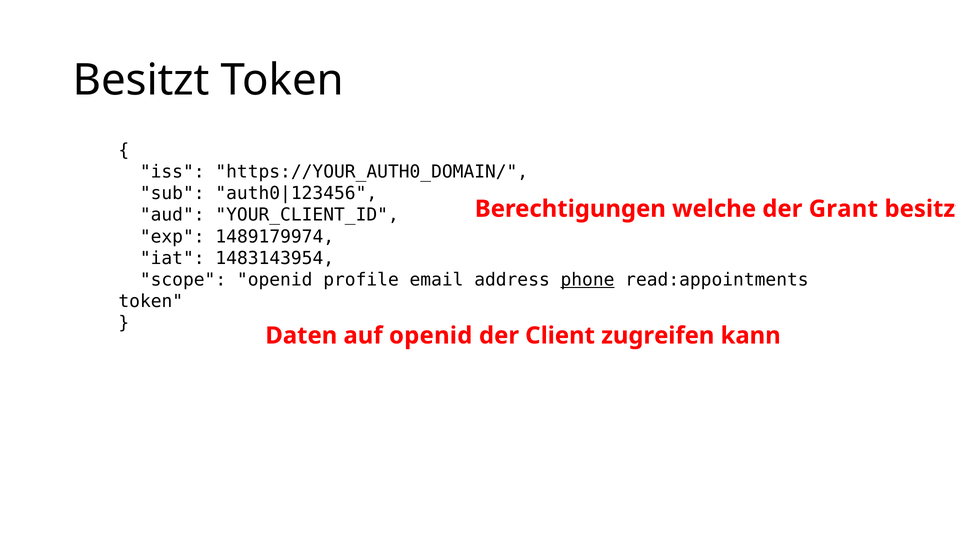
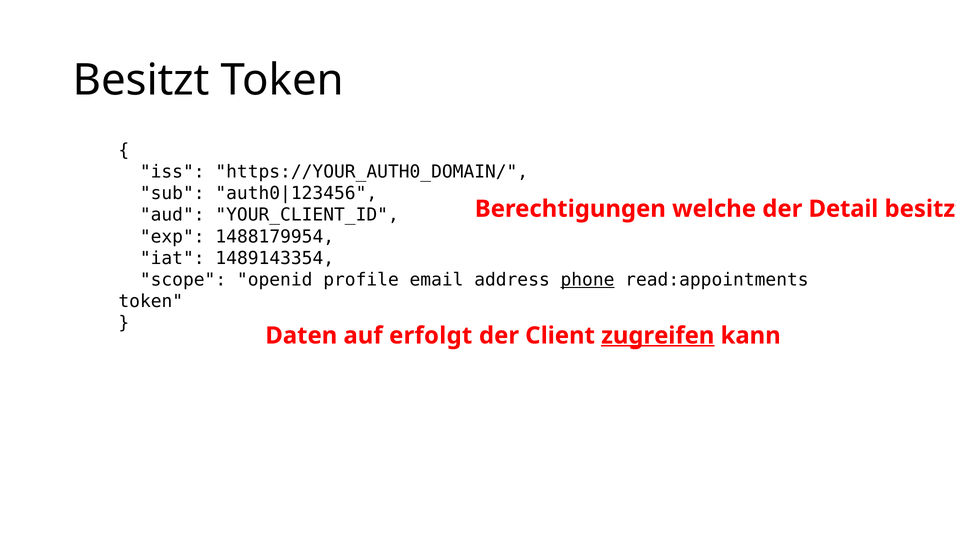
Grant: Grant -> Detail
1489179974: 1489179974 -> 1488179954
1483143954: 1483143954 -> 1489143354
auf openid: openid -> erfolgt
zugreifen underline: none -> present
